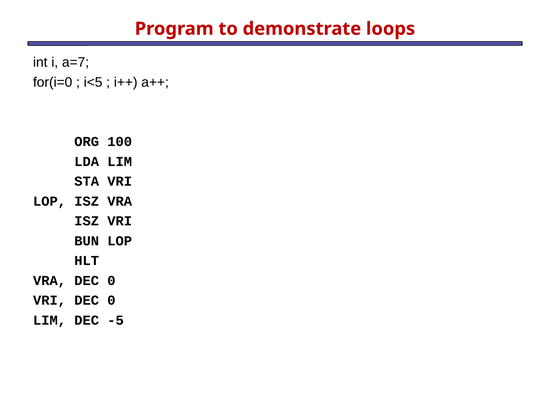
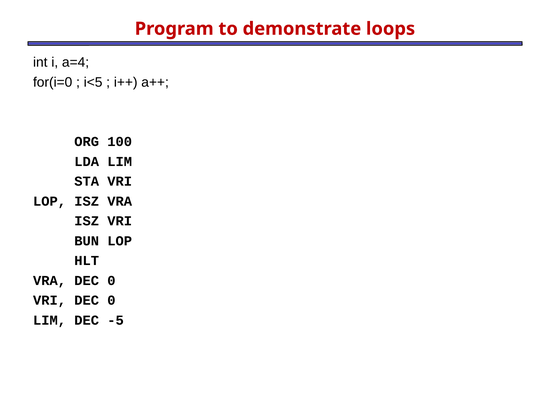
a=7: a=7 -> a=4
